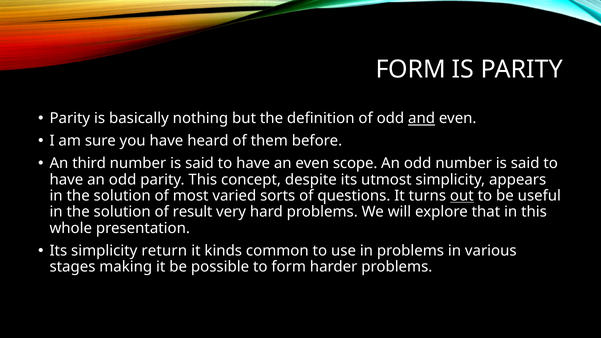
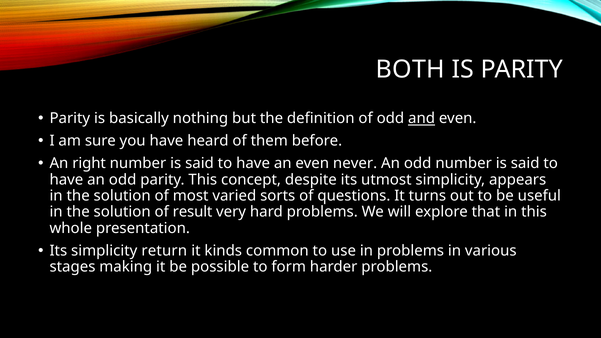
FORM at (411, 69): FORM -> BOTH
third: third -> right
scope: scope -> never
out underline: present -> none
